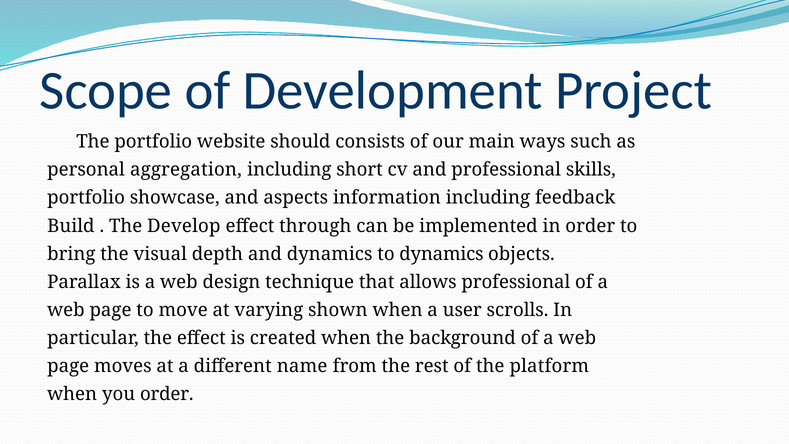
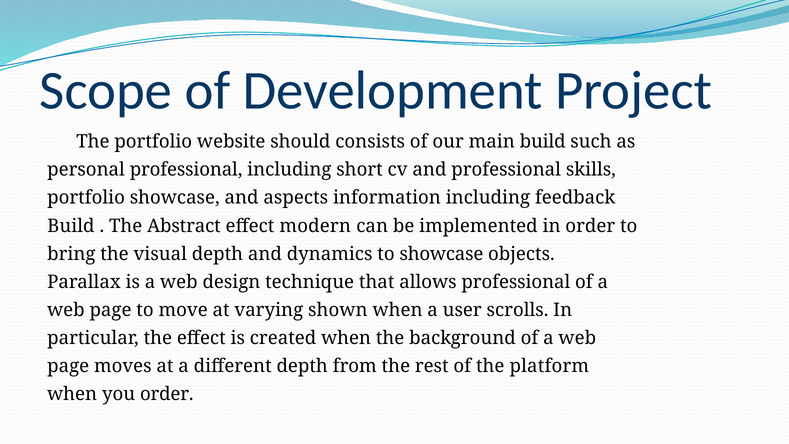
main ways: ways -> build
personal aggregation: aggregation -> professional
Develop: Develop -> Abstract
through: through -> modern
to dynamics: dynamics -> showcase
different name: name -> depth
